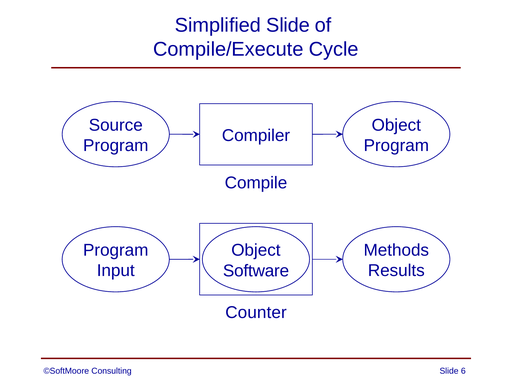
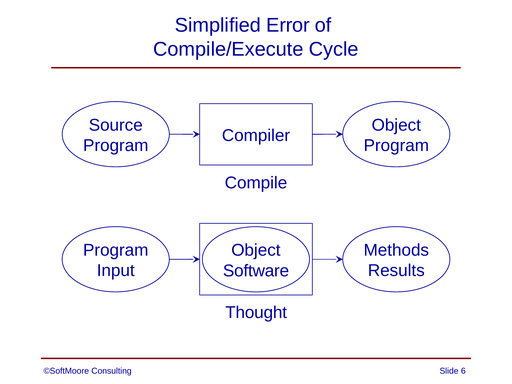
Simplified Slide: Slide -> Error
Counter: Counter -> Thought
